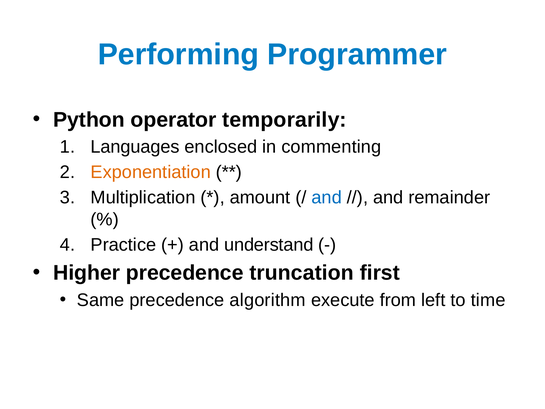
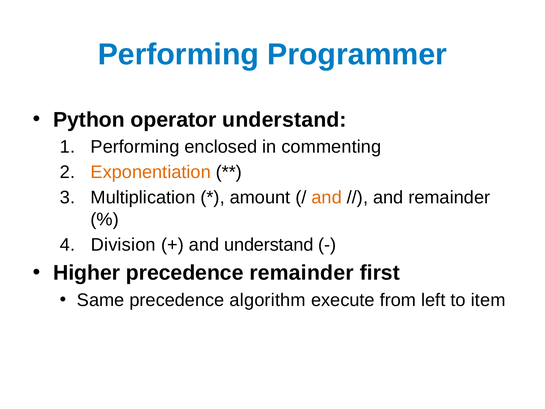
operator temporarily: temporarily -> understand
Languages at (135, 147): Languages -> Performing
and at (327, 197) colour: blue -> orange
Practice: Practice -> Division
precedence truncation: truncation -> remainder
time: time -> item
